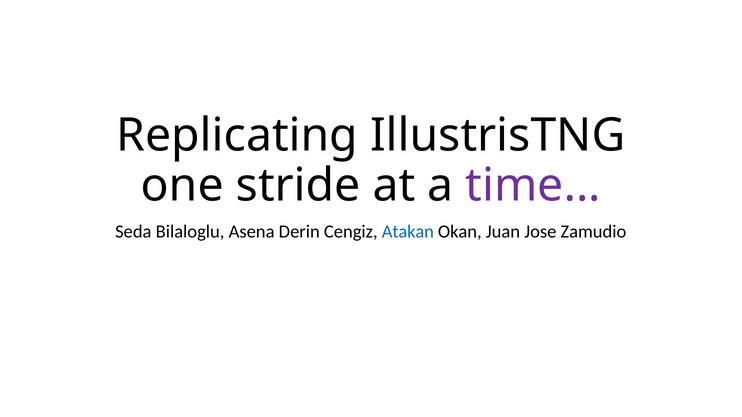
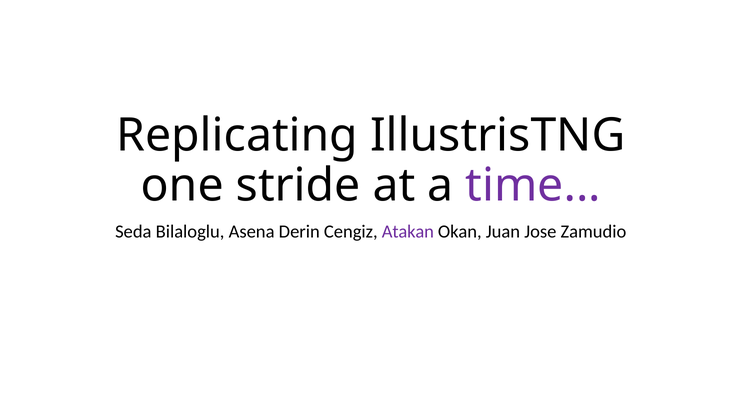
Atakan colour: blue -> purple
